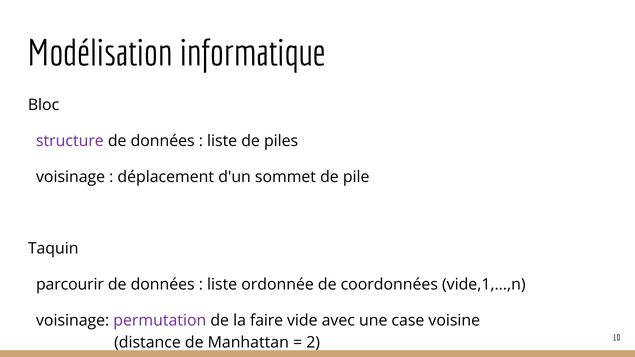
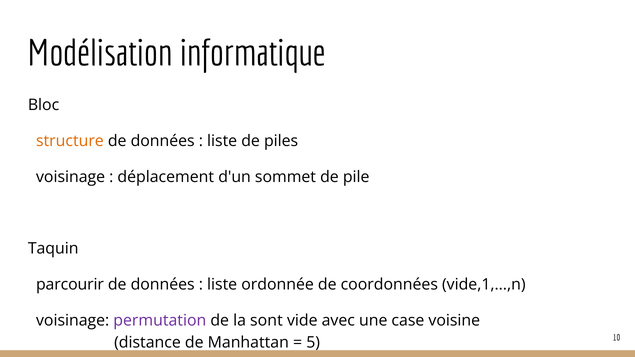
structure colour: purple -> orange
faire: faire -> sont
2: 2 -> 5
